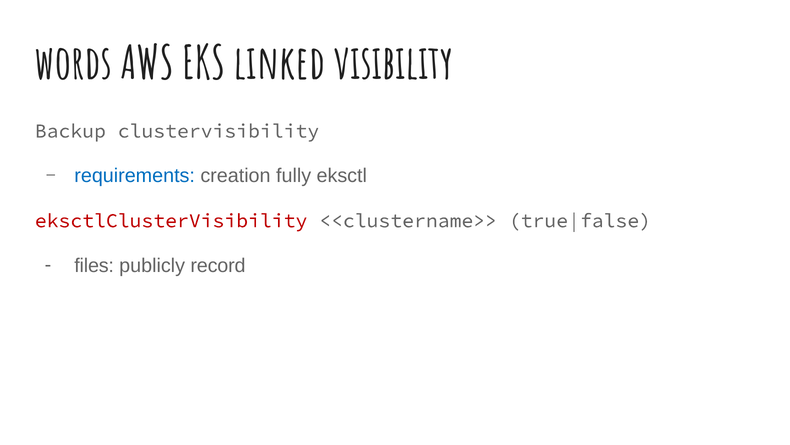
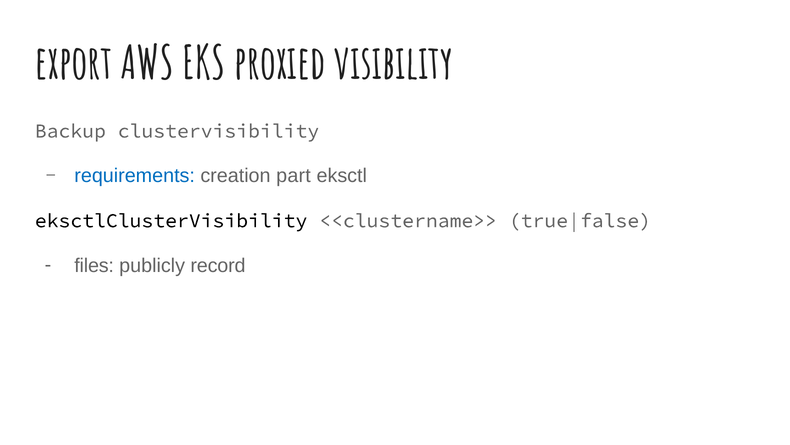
words: words -> export
linked: linked -> proxied
fully: fully -> part
eksctlClusterVisibility colour: red -> black
